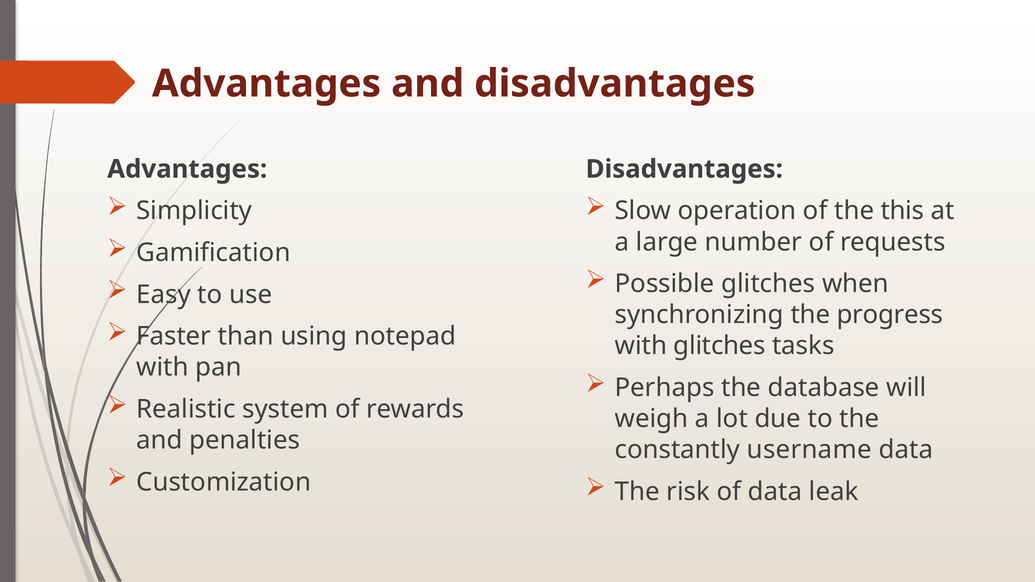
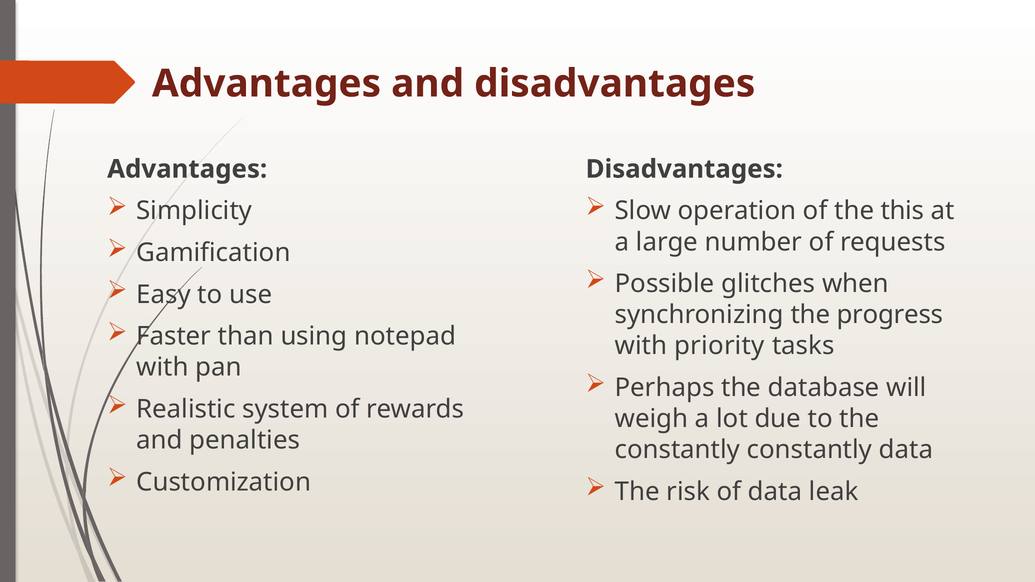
with glitches: glitches -> priority
constantly username: username -> constantly
